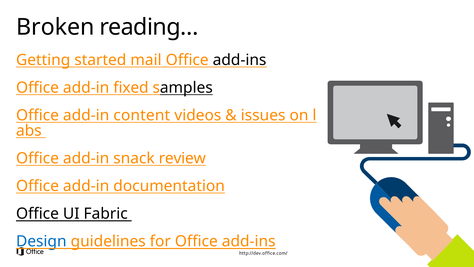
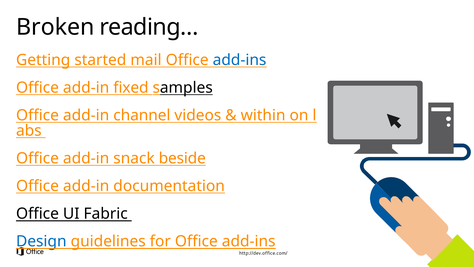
add-ins at (240, 60) colour: black -> blue
content: content -> channel
issues: issues -> within
review: review -> beside
